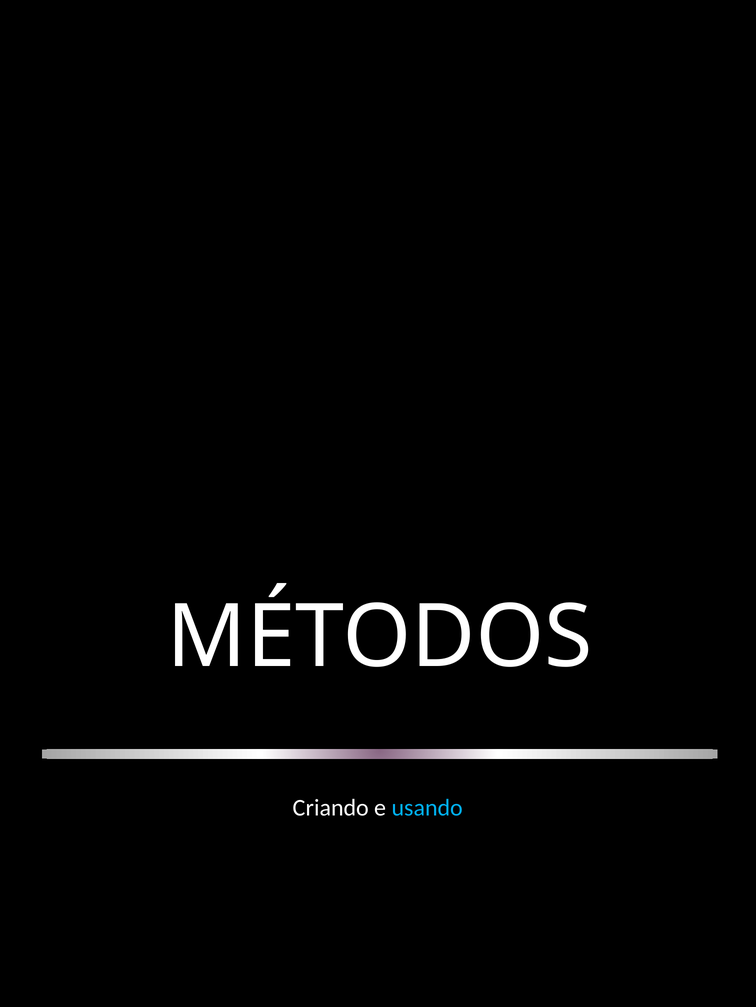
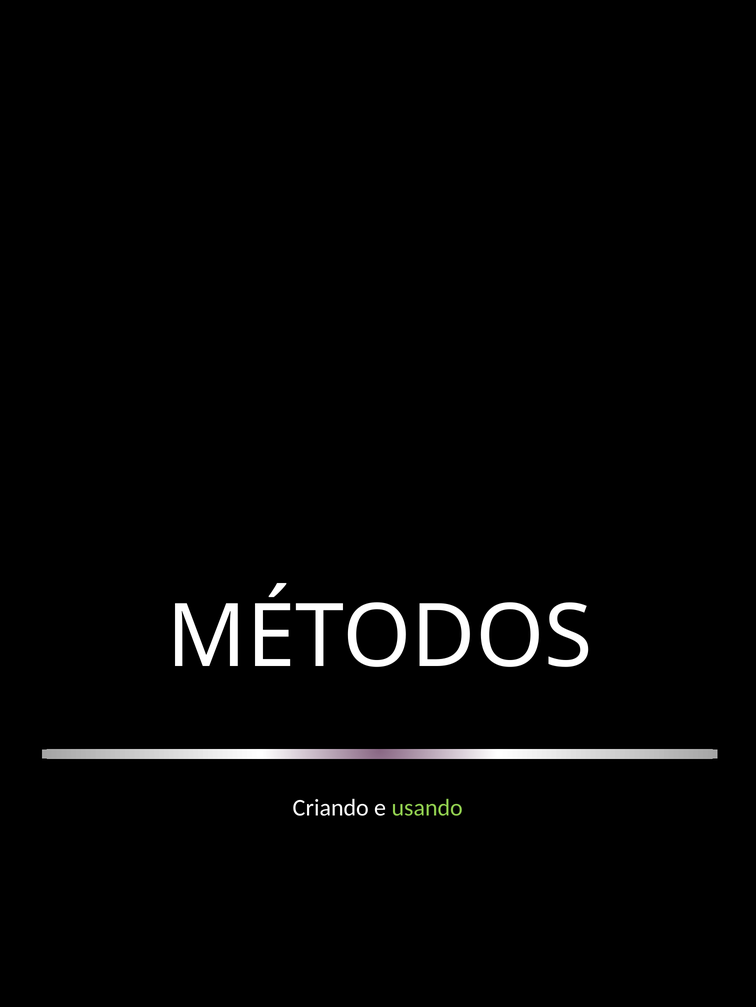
usando colour: light blue -> light green
